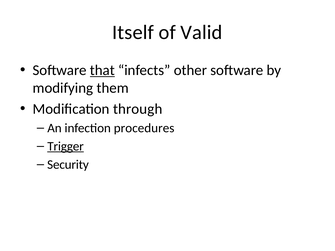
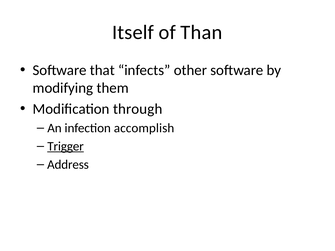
Valid: Valid -> Than
that underline: present -> none
procedures: procedures -> accomplish
Security: Security -> Address
